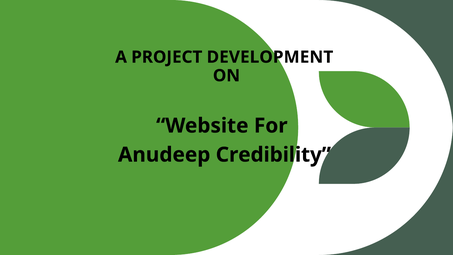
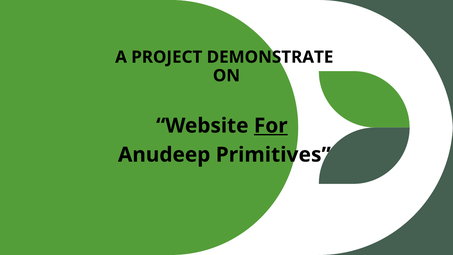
DEVELOPMENT: DEVELOPMENT -> DEMONSTRATE
For underline: none -> present
Credibility: Credibility -> Primitives
